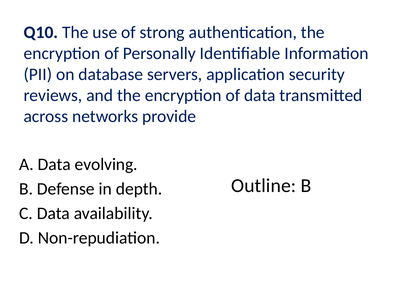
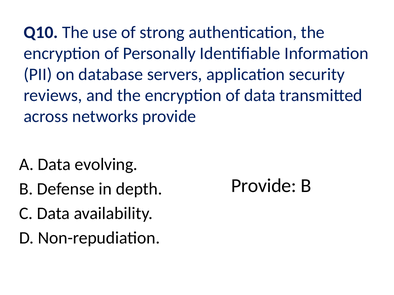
Outline at (264, 186): Outline -> Provide
